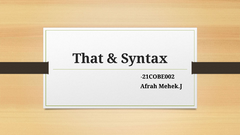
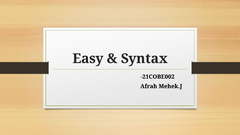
That: That -> Easy
